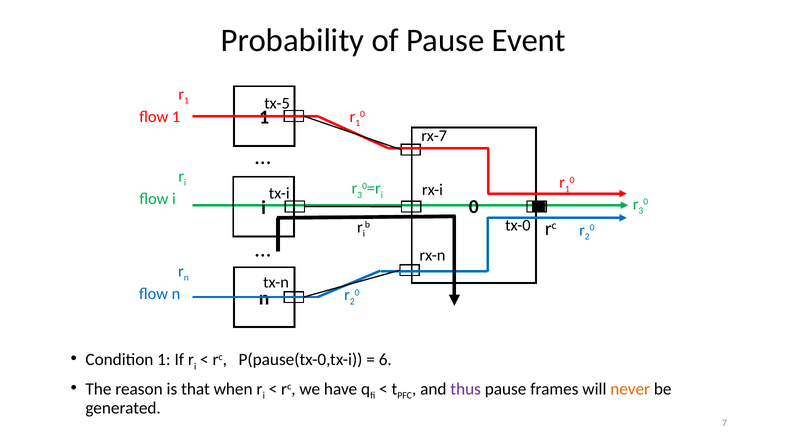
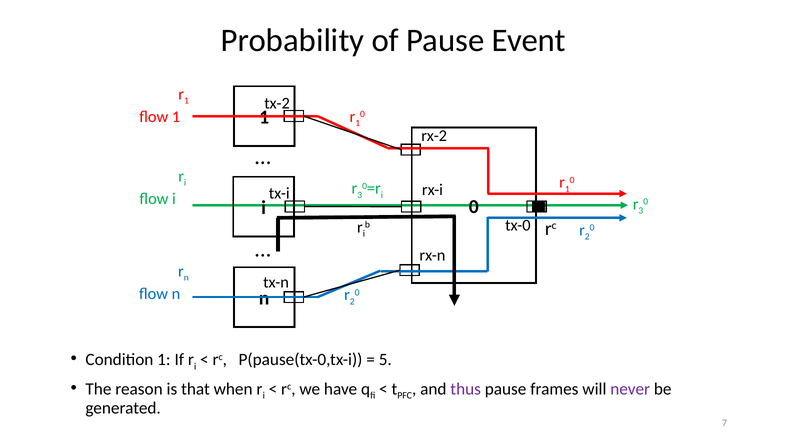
tx-5: tx-5 -> tx-2
rx-7: rx-7 -> rx-2
6: 6 -> 5
never colour: orange -> purple
